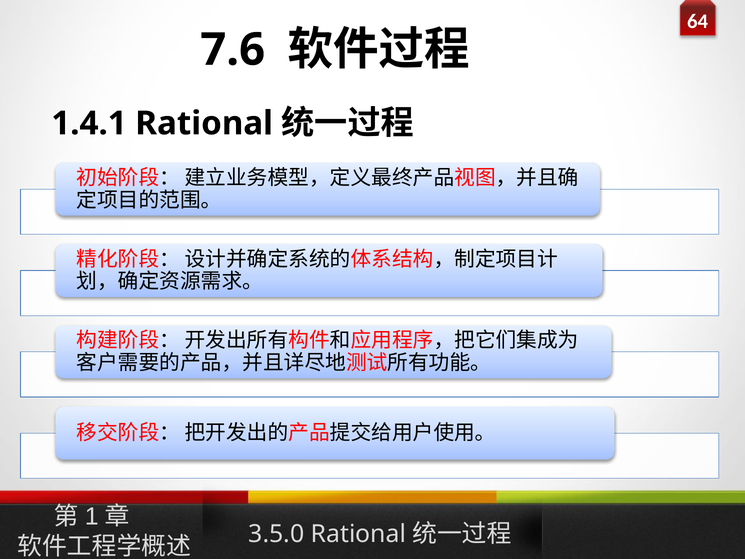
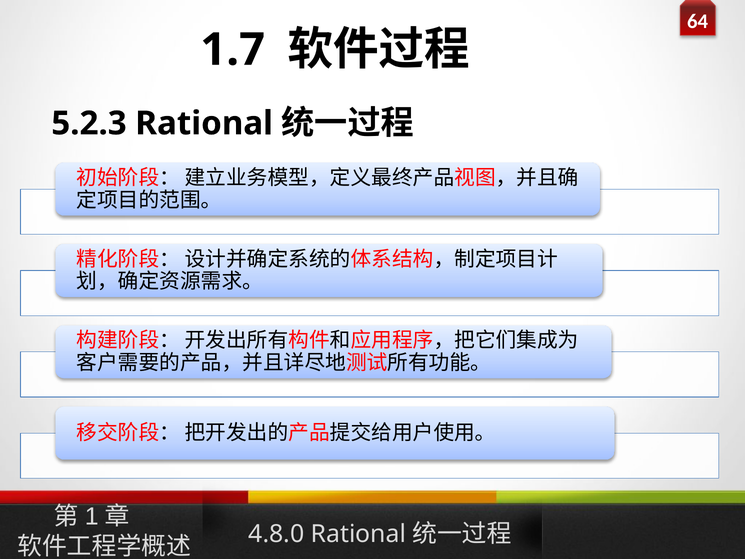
7.6: 7.6 -> 1.7
1.4.1: 1.4.1 -> 5.2.3
3.5.0: 3.5.0 -> 4.8.0
